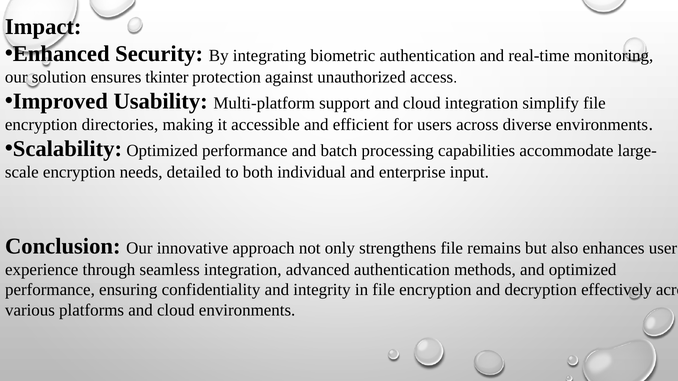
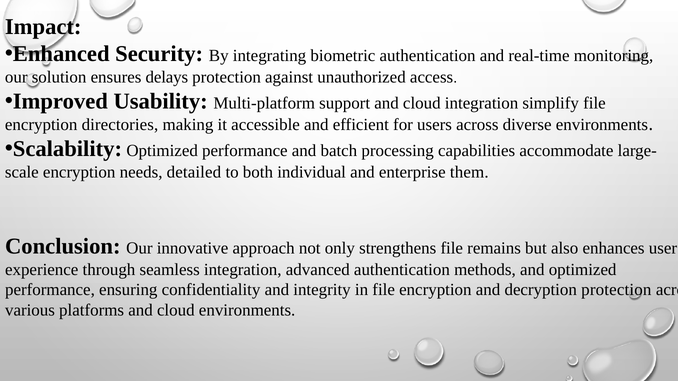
tkinter: tkinter -> delays
input: input -> them
decryption effectively: effectively -> protection
